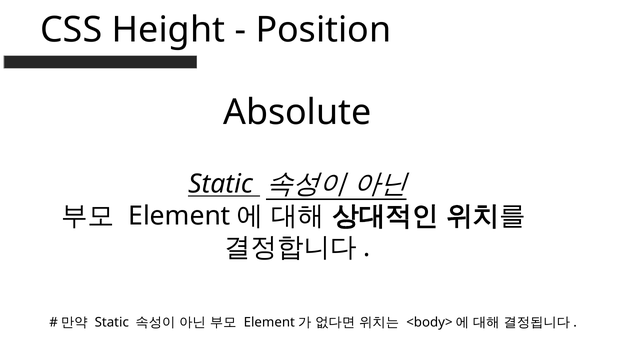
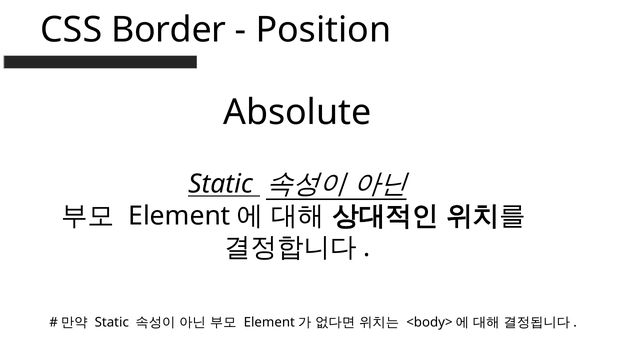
Height: Height -> Border
